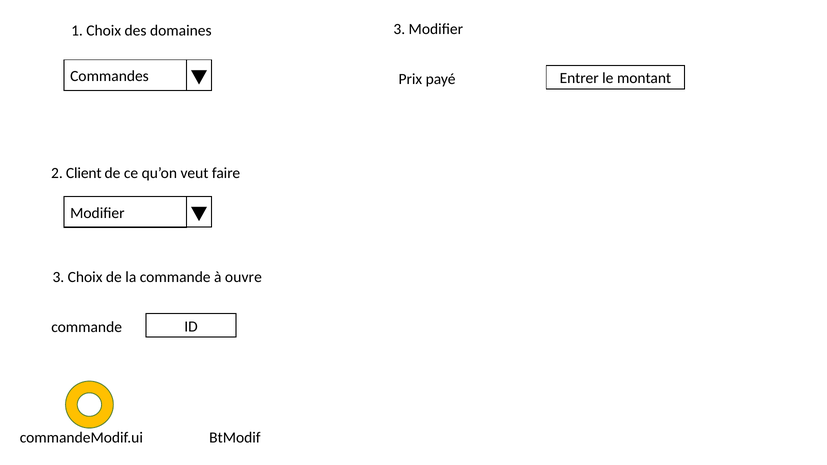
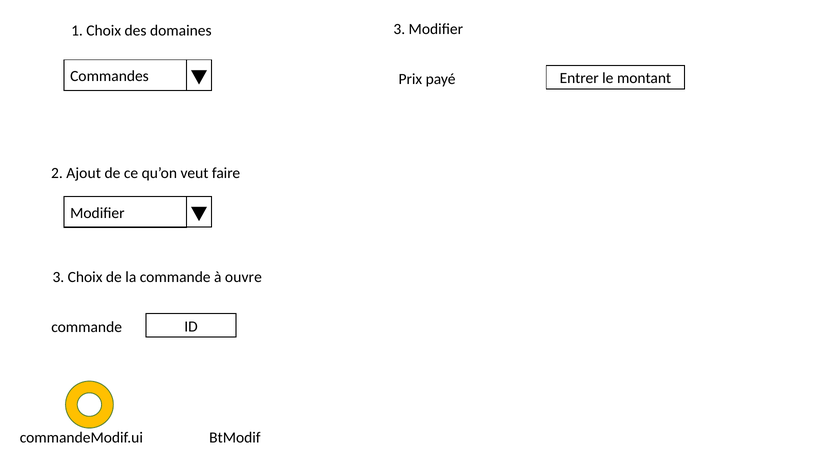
Client: Client -> Ajout
